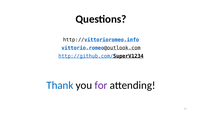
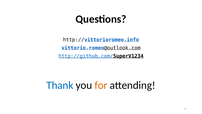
for colour: purple -> orange
